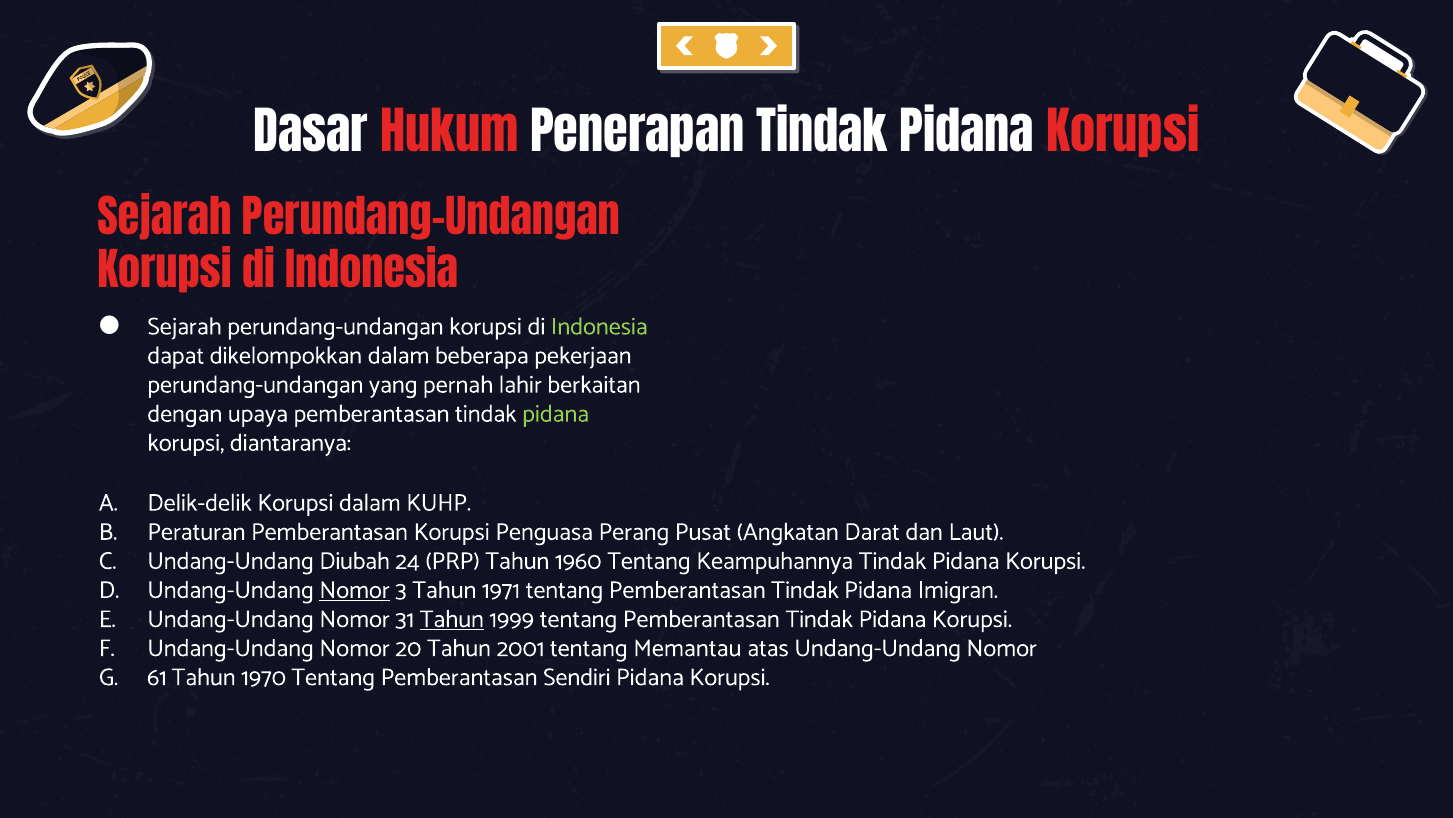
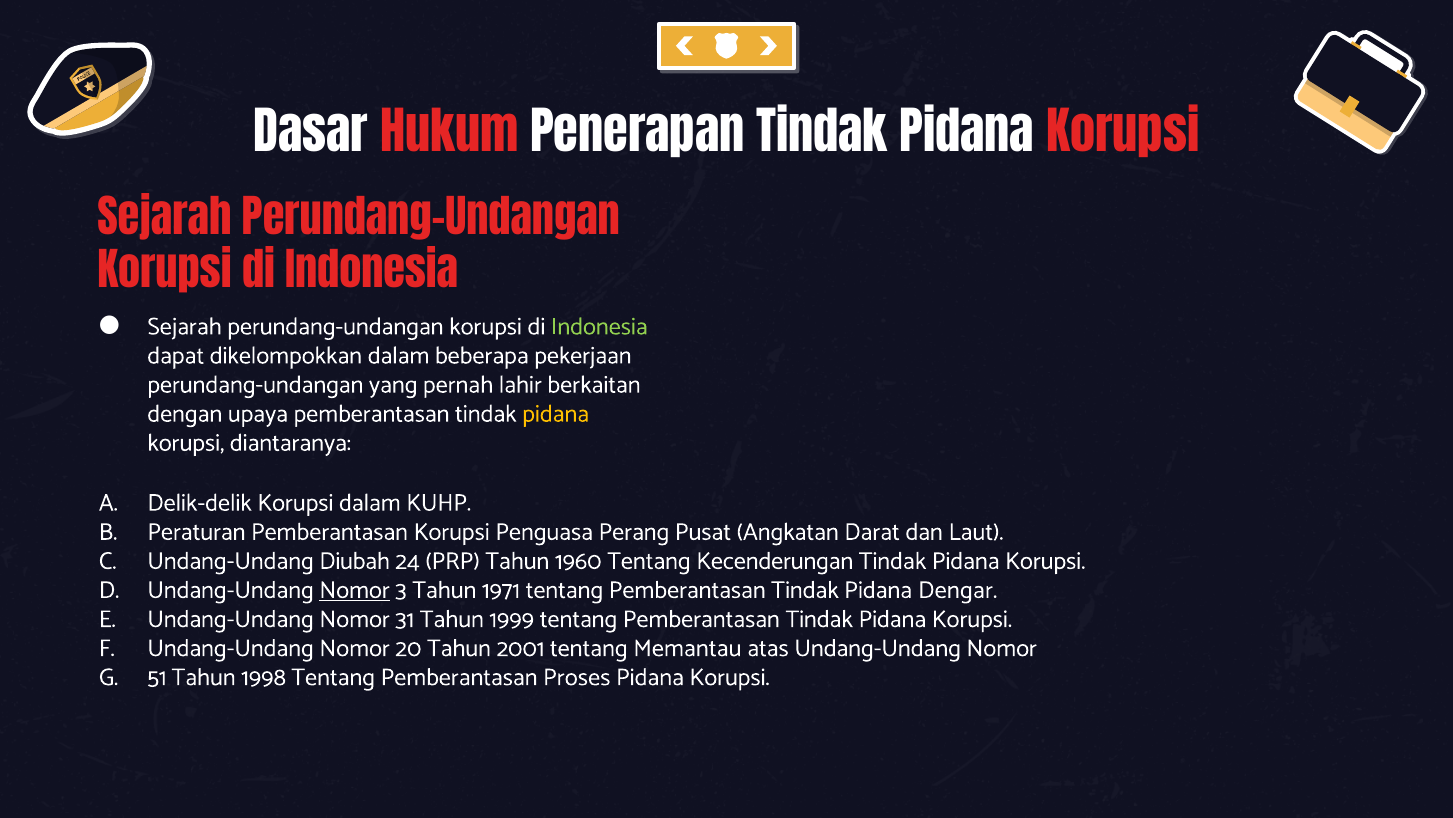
pidana at (556, 413) colour: light green -> yellow
Keampuhannya: Keampuhannya -> Kecenderungan
Imigran: Imigran -> Dengar
Tahun at (452, 619) underline: present -> none
61: 61 -> 51
1970: 1970 -> 1998
Sendiri: Sendiri -> Proses
